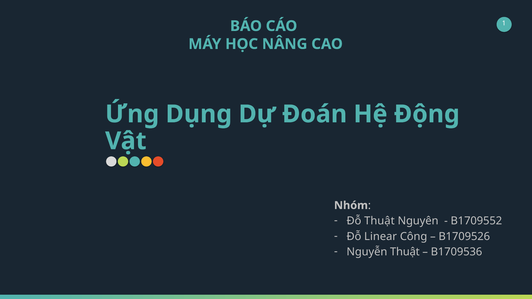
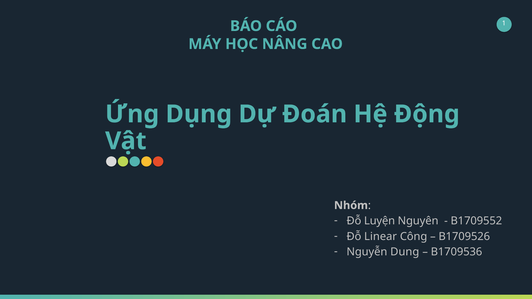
Đỗ Thuật: Thuật -> Luyện
Nguyễn Thuật: Thuật -> Dung
